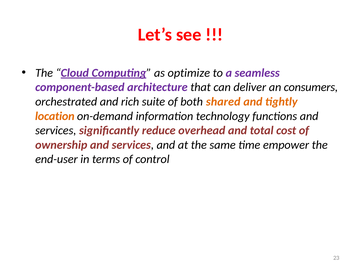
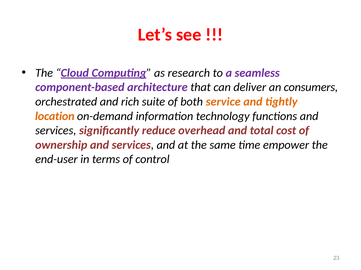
optimize: optimize -> research
shared: shared -> service
